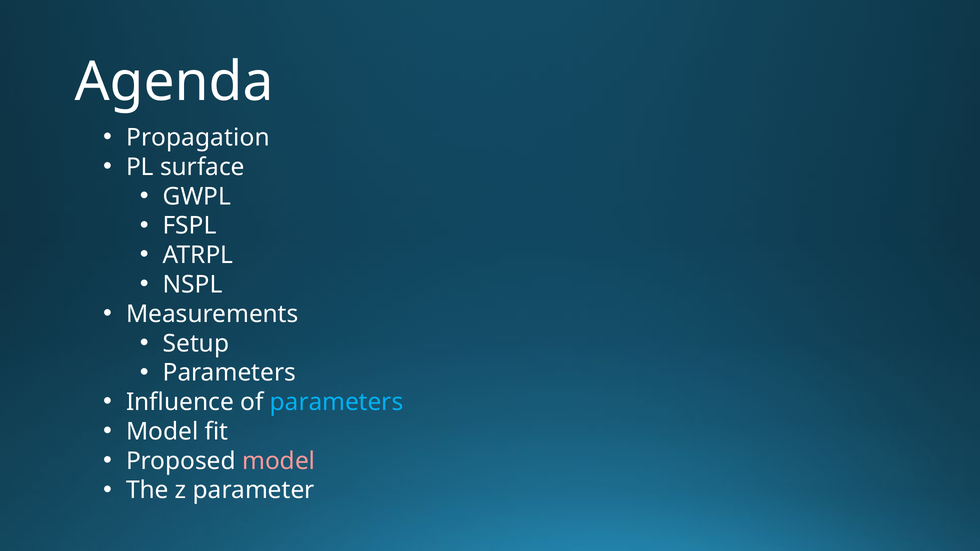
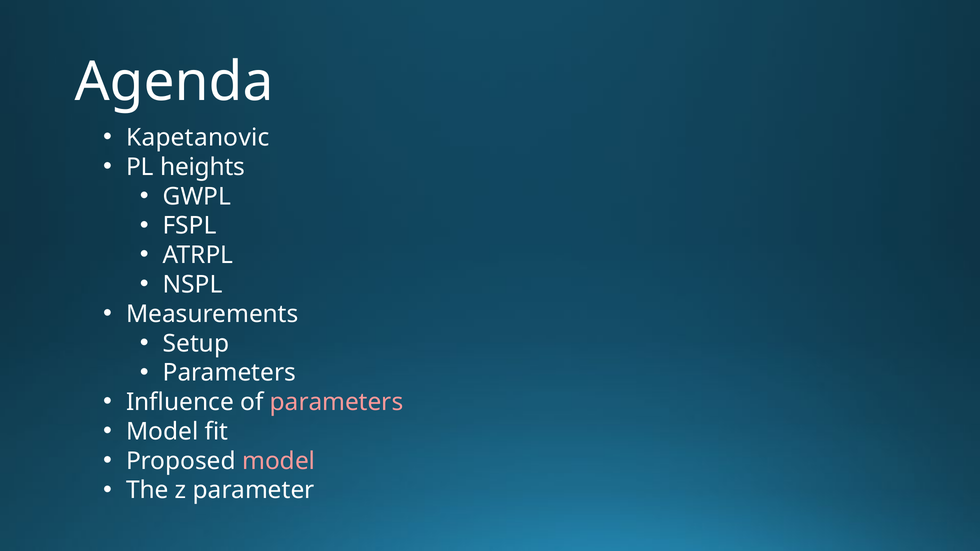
Propagation: Propagation -> Kapetanovic
surface: surface -> heights
parameters at (337, 402) colour: light blue -> pink
